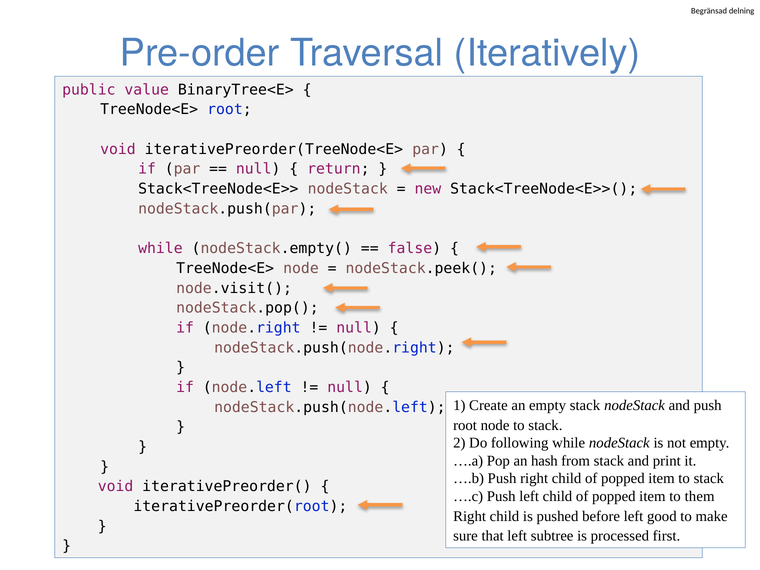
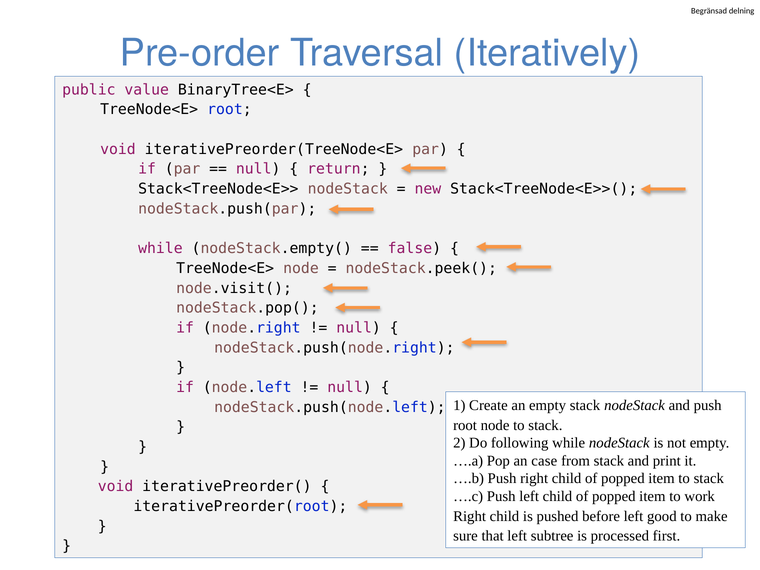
hash: hash -> case
them: them -> work
